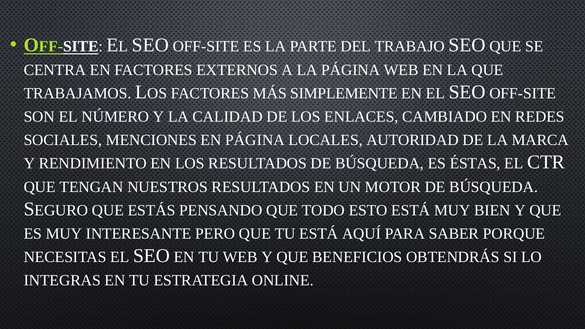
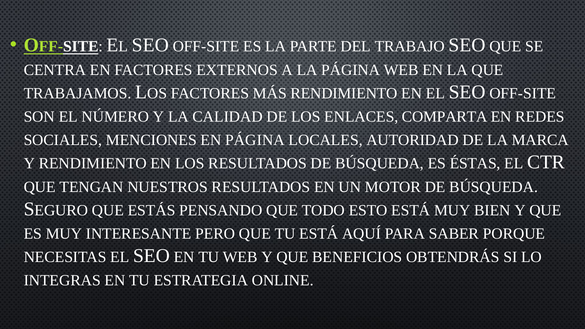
MÁS SIMPLEMENTE: SIMPLEMENTE -> RENDIMIENTO
CAMBIADO: CAMBIADO -> COMPARTA
